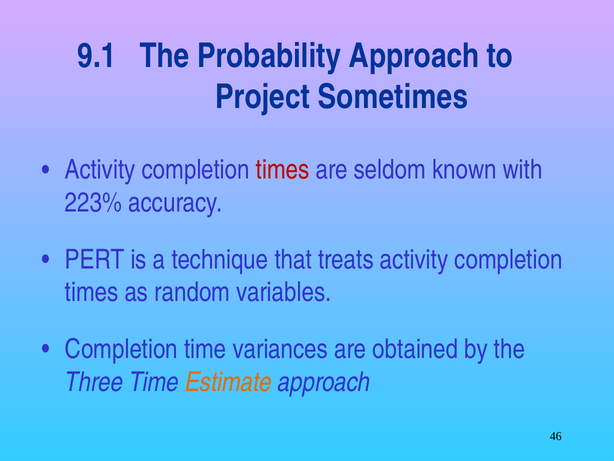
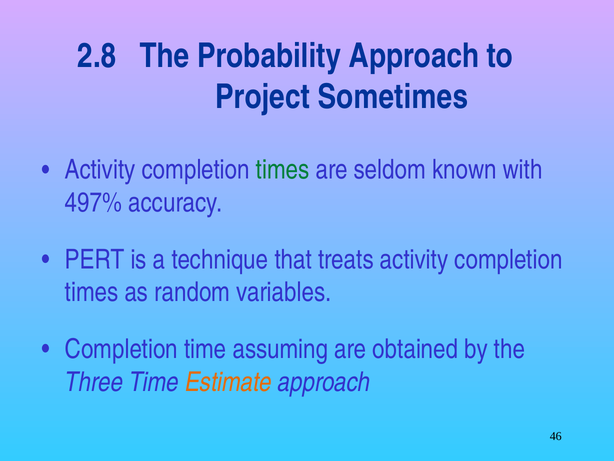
9.1: 9.1 -> 2.8
times at (283, 170) colour: red -> green
223%: 223% -> 497%
variances: variances -> assuming
